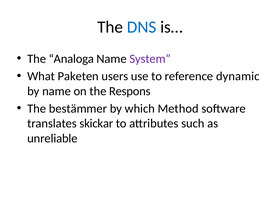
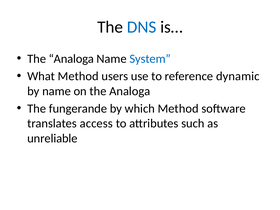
System colour: purple -> blue
What Paketen: Paketen -> Method
on the Respons: Respons -> Analoga
bestämmer: bestämmer -> fungerande
skickar: skickar -> access
